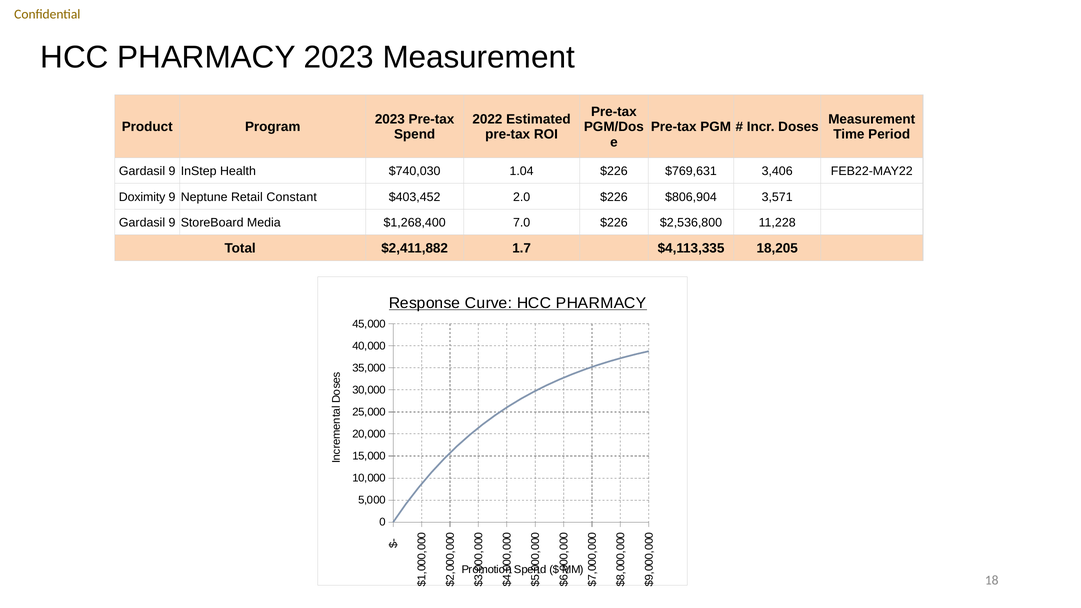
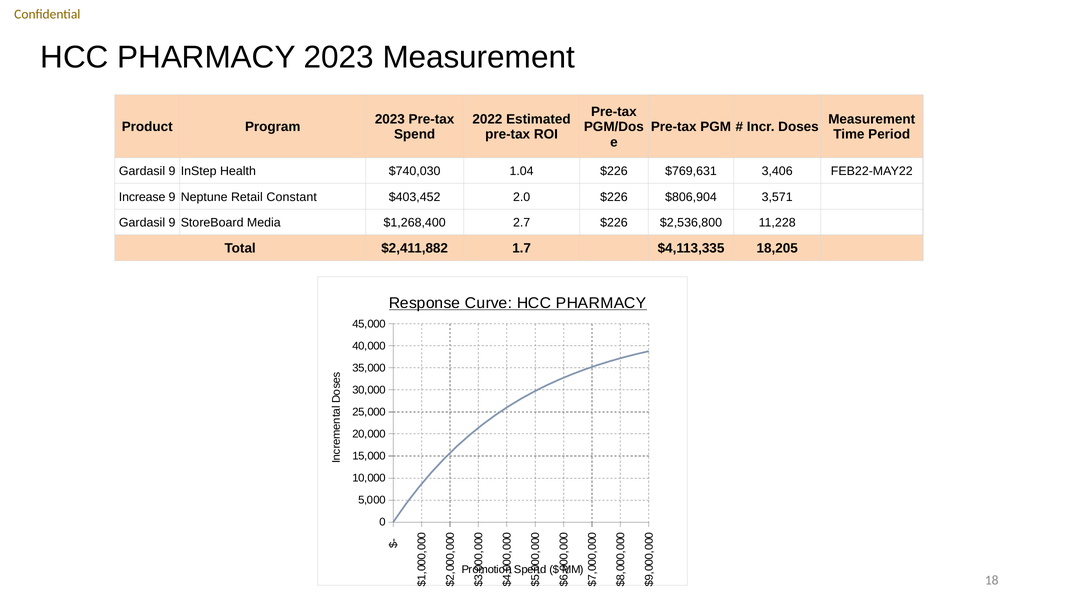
Doximity: Doximity -> Increase
7.0: 7.0 -> 2.7
